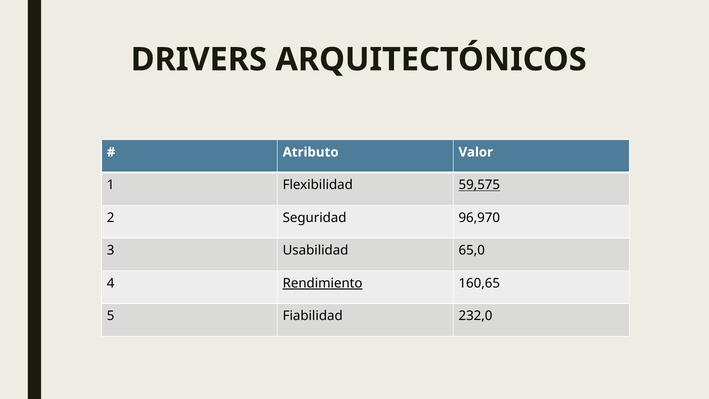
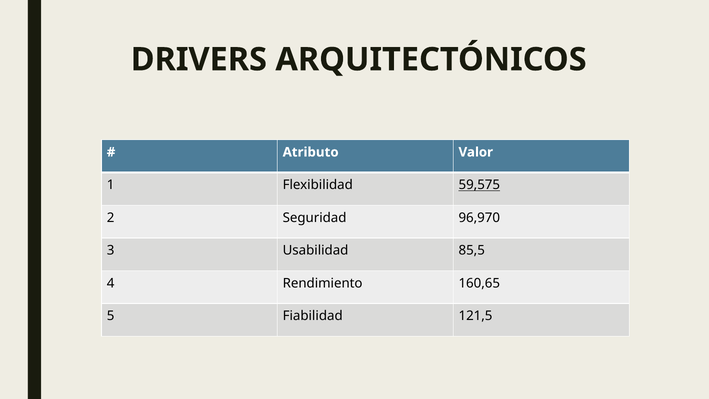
65,0: 65,0 -> 85,5
Rendimiento underline: present -> none
232,0: 232,0 -> 121,5
